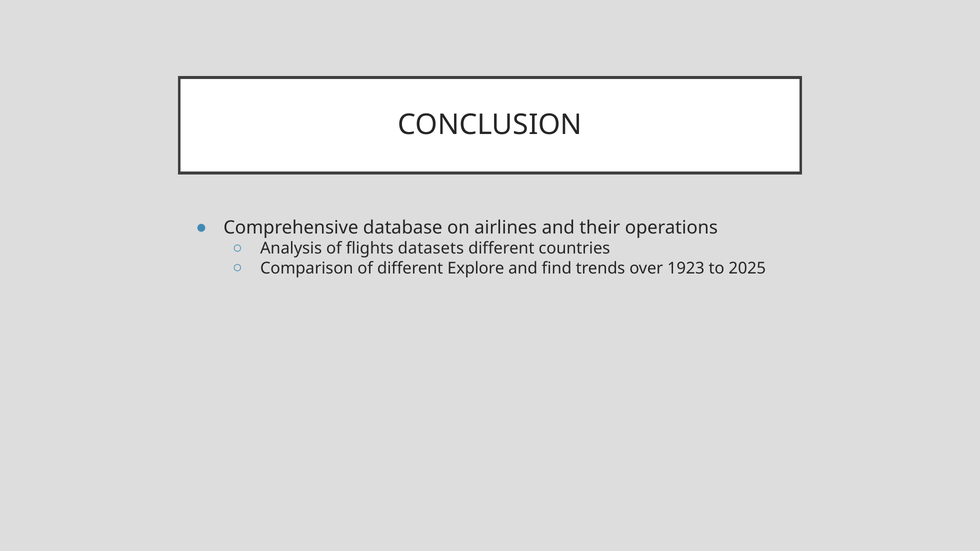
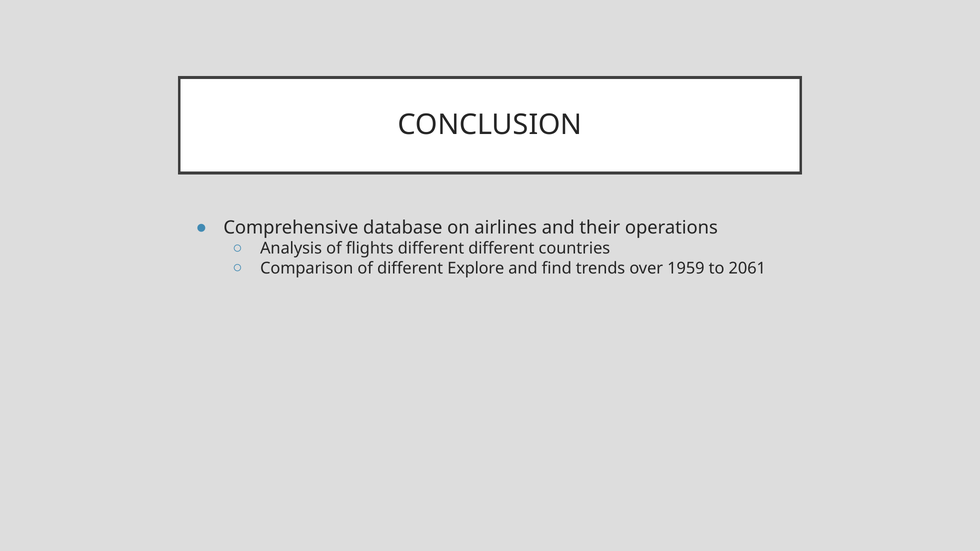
flights datasets: datasets -> different
1923: 1923 -> 1959
2025: 2025 -> 2061
